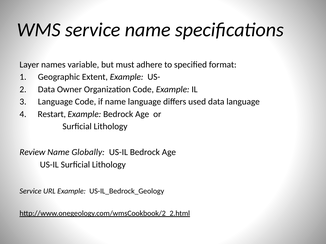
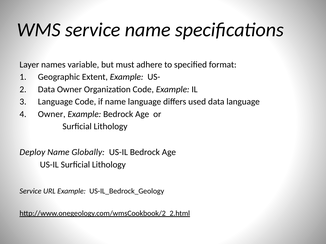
Restart at (52, 114): Restart -> Owner
Review: Review -> Deploy
